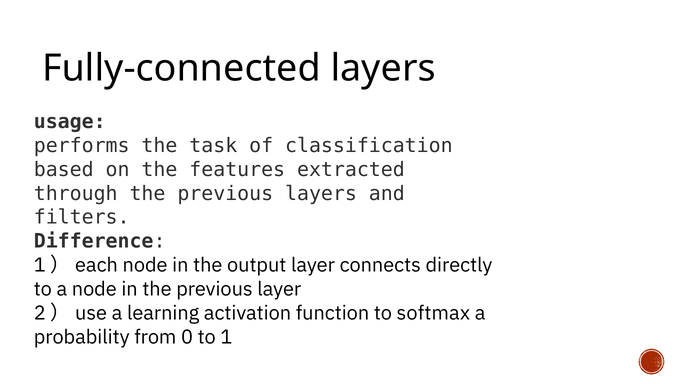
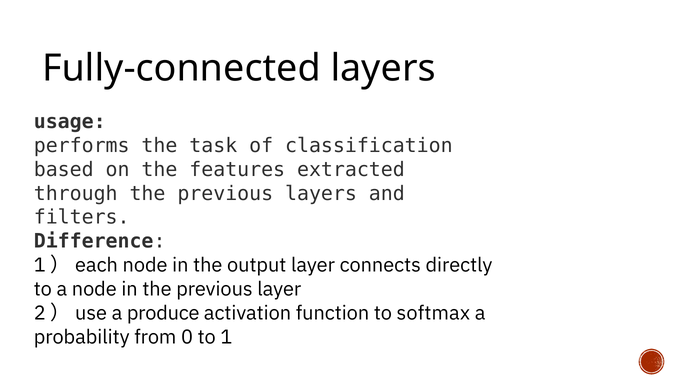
learning: learning -> produce
